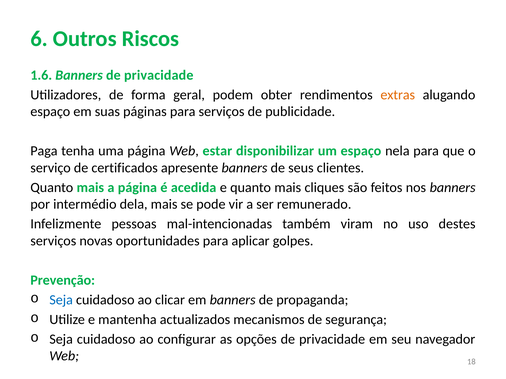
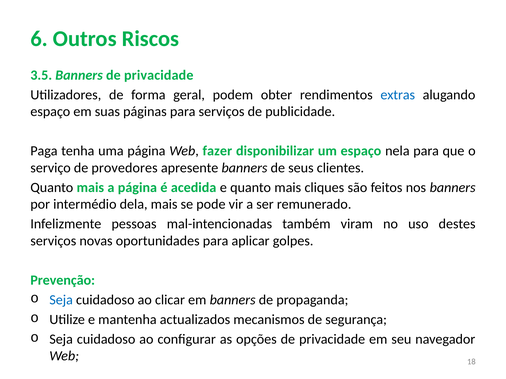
1.6: 1.6 -> 3.5
extras colour: orange -> blue
estar: estar -> fazer
certificados: certificados -> provedores
